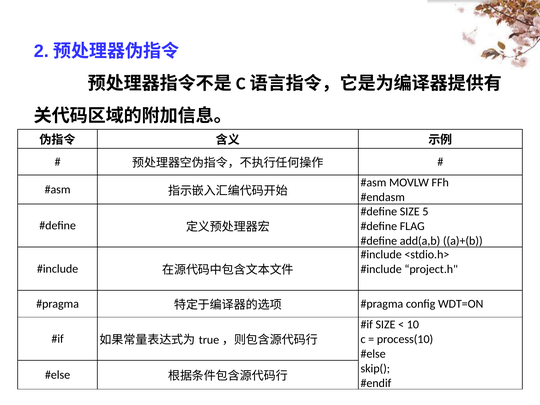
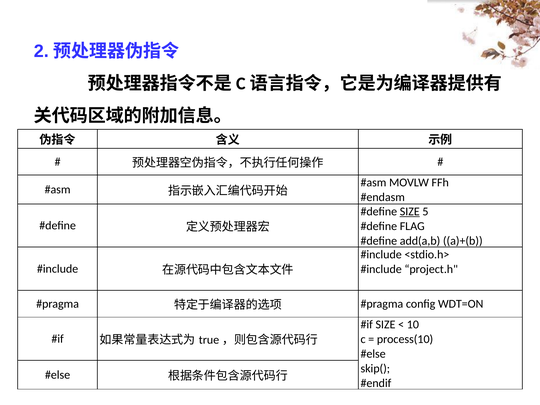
SIZE at (410, 211) underline: none -> present
